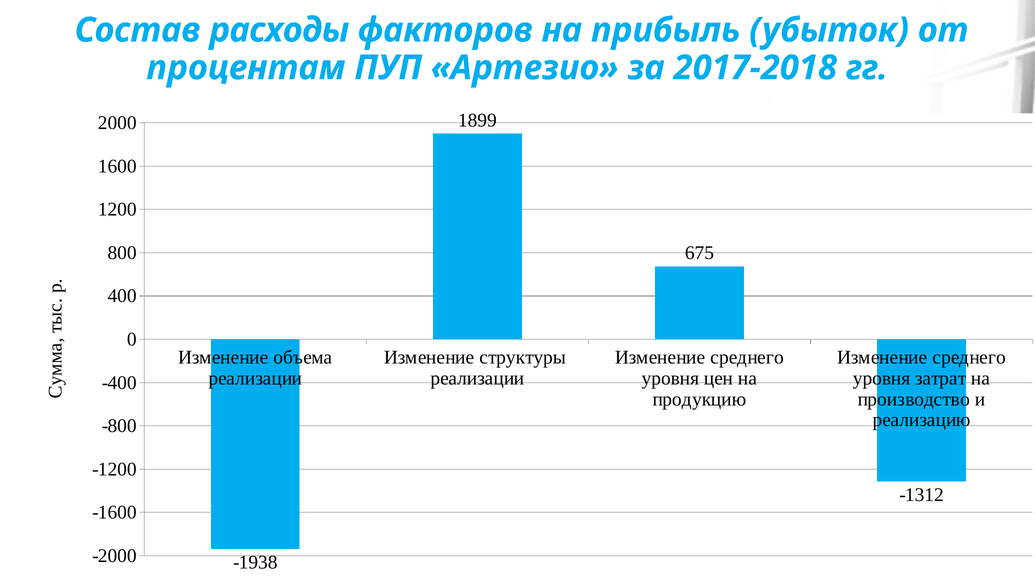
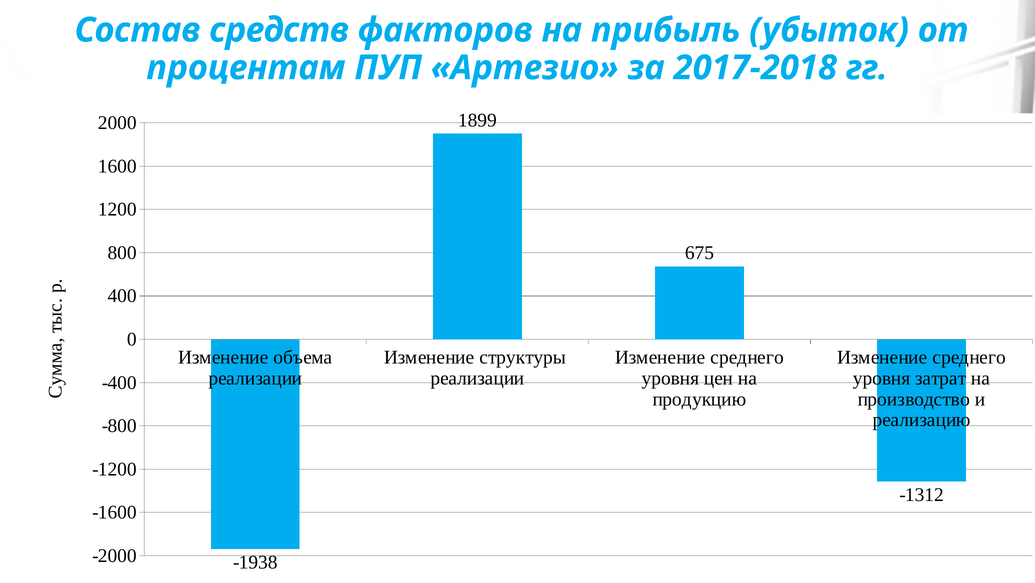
расходы: расходы -> средств
